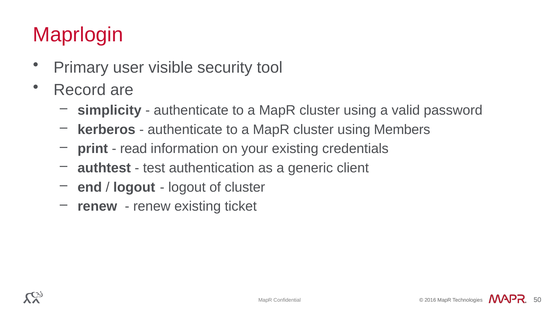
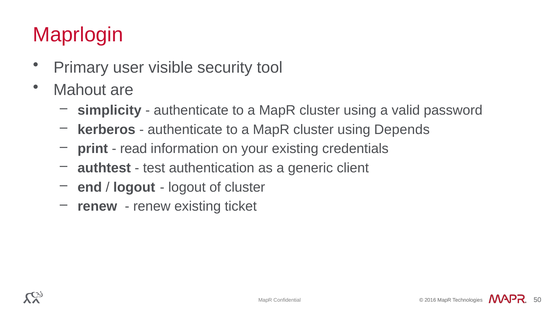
Record: Record -> Mahout
Members: Members -> Depends
